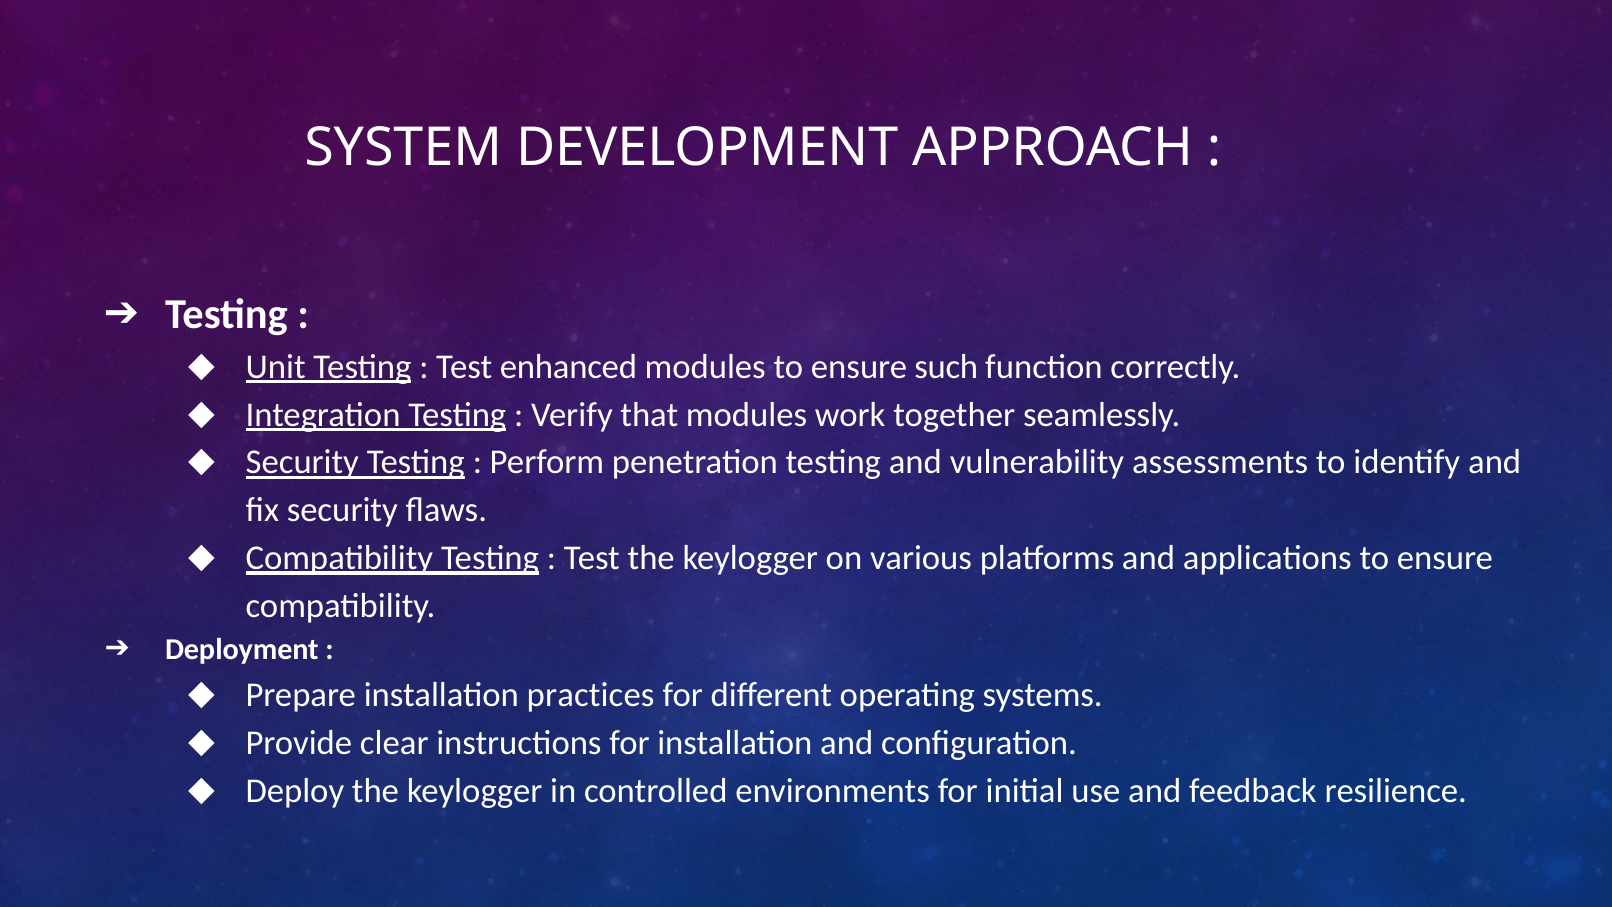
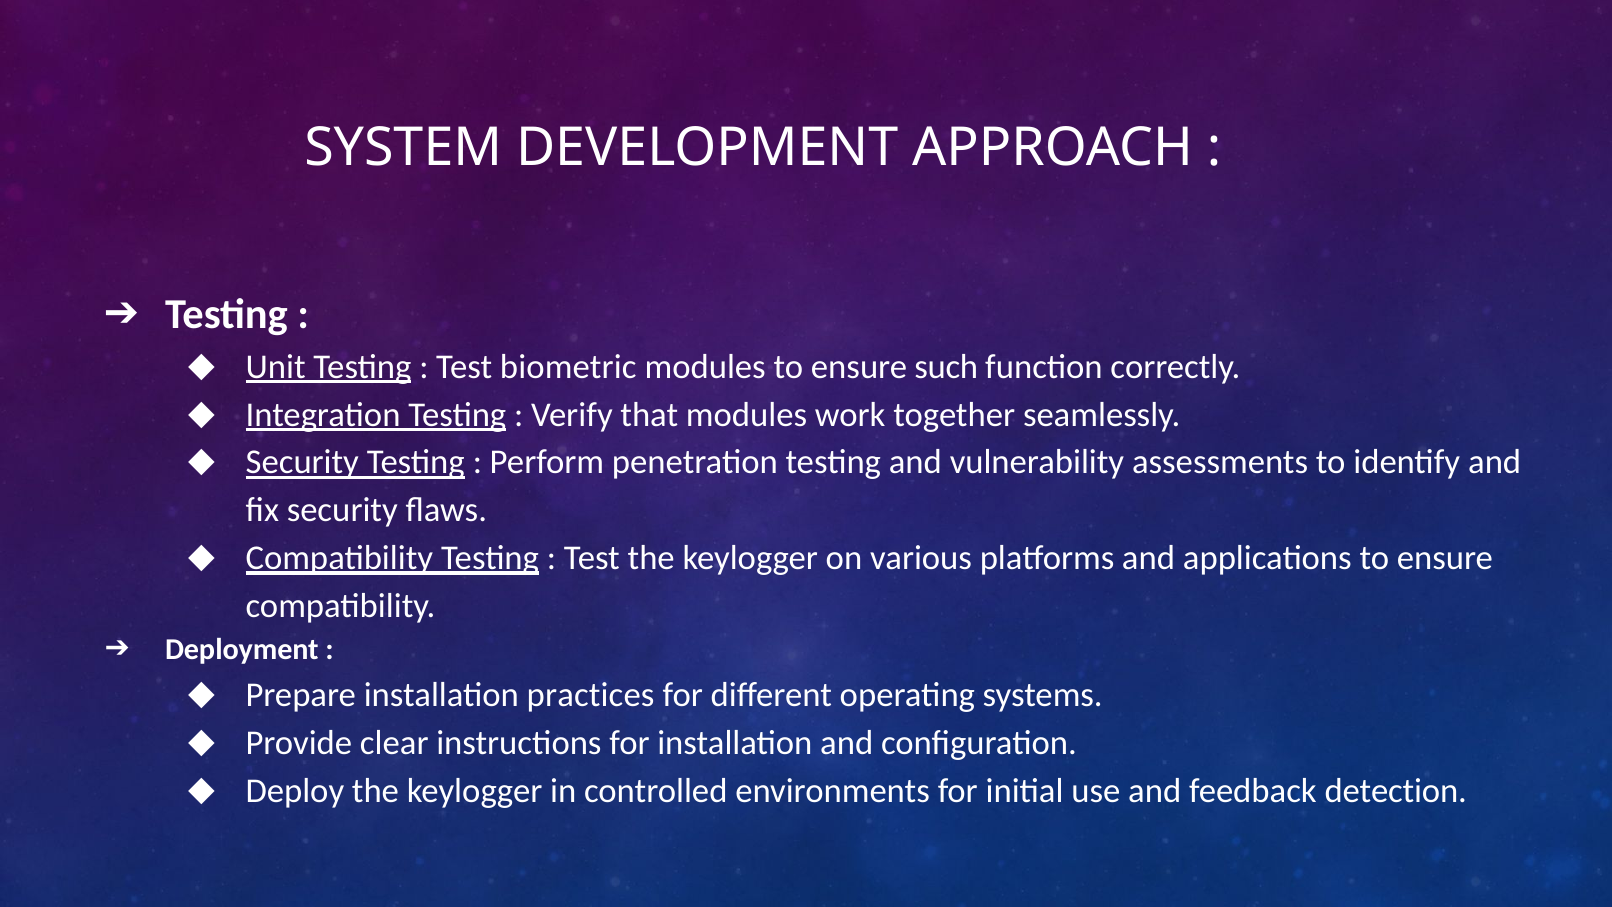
enhanced: enhanced -> biometric
resilience: resilience -> detection
